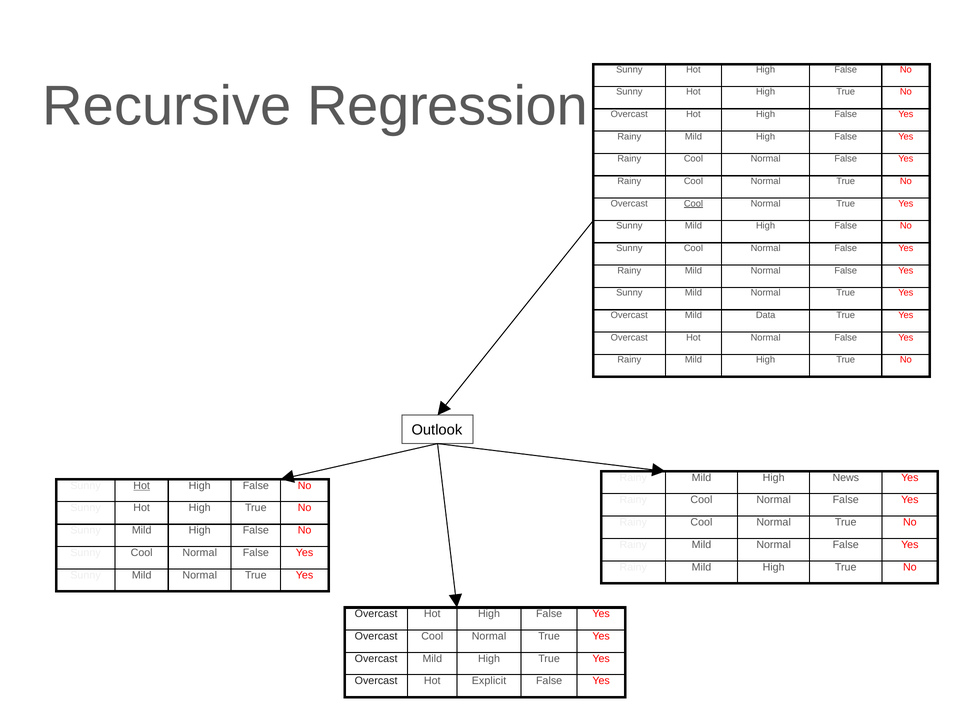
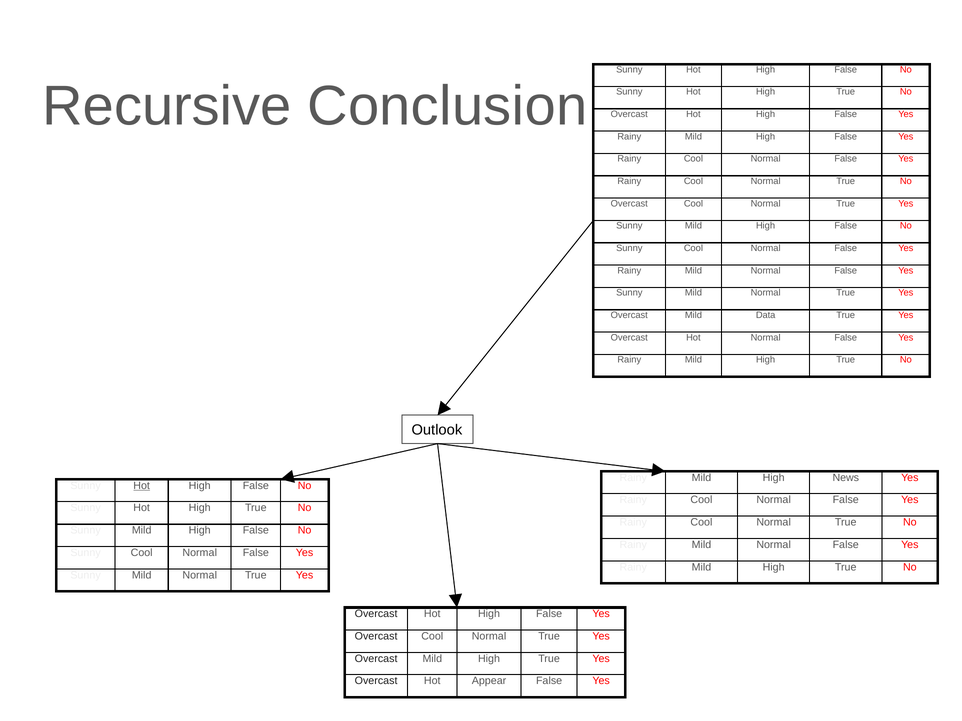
Regression: Regression -> Conclusion
Cool at (693, 204) underline: present -> none
Explicit: Explicit -> Appear
